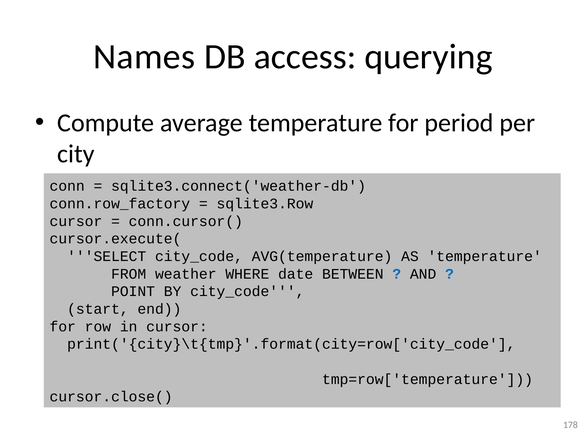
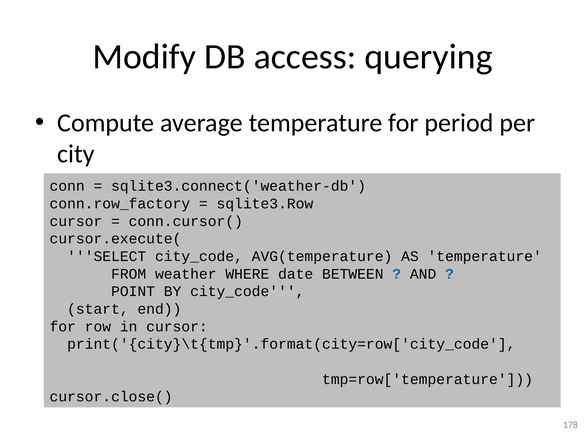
Names: Names -> Modify
